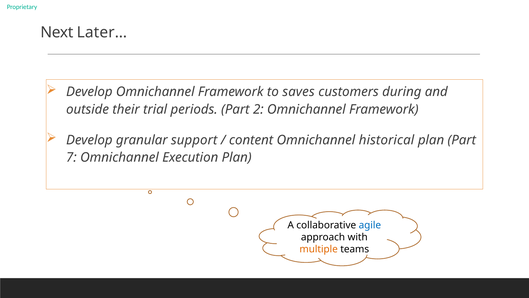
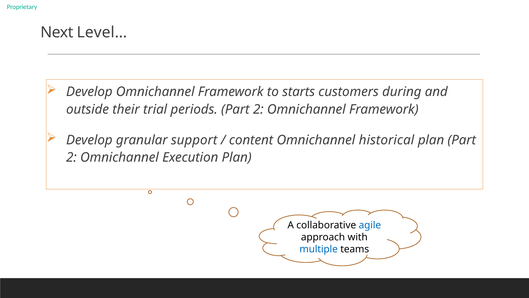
Later…: Later… -> Level…
saves: saves -> starts
7 at (71, 157): 7 -> 2
multiple colour: orange -> blue
